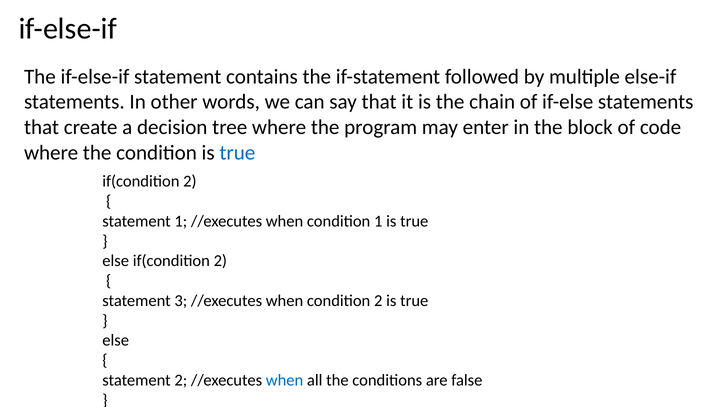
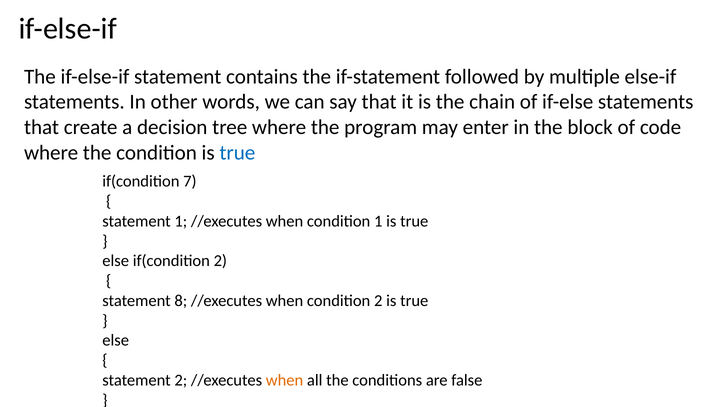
2 at (190, 181): 2 -> 7
3: 3 -> 8
when at (285, 380) colour: blue -> orange
